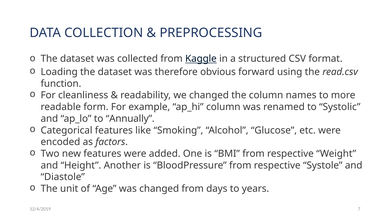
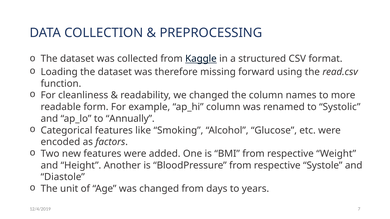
obvious: obvious -> missing
